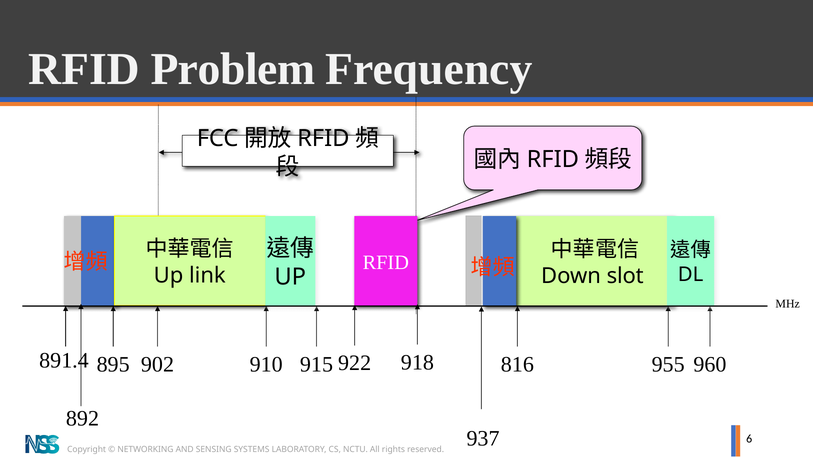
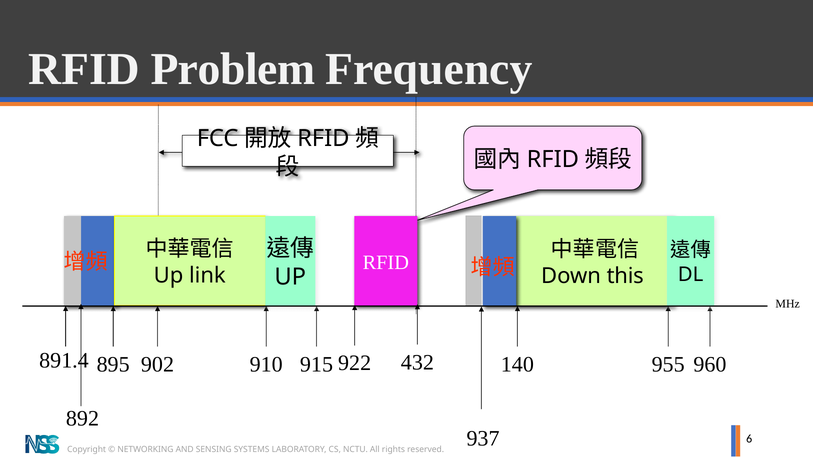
slot: slot -> this
918: 918 -> 432
816: 816 -> 140
